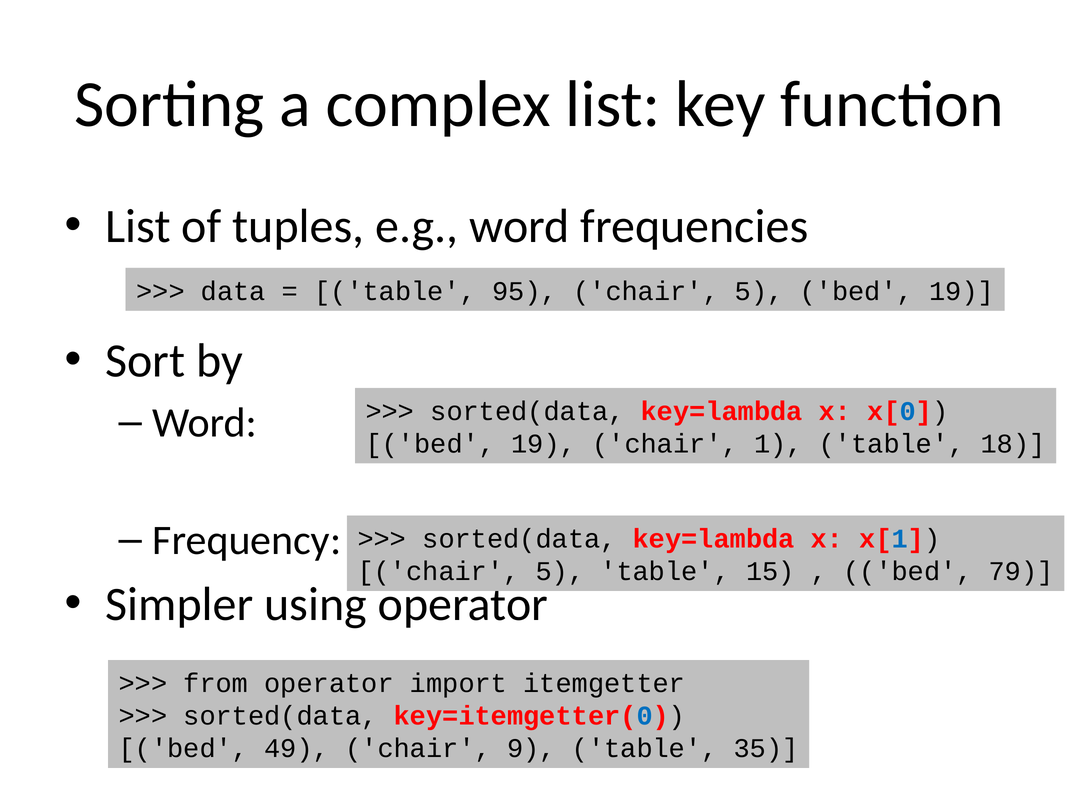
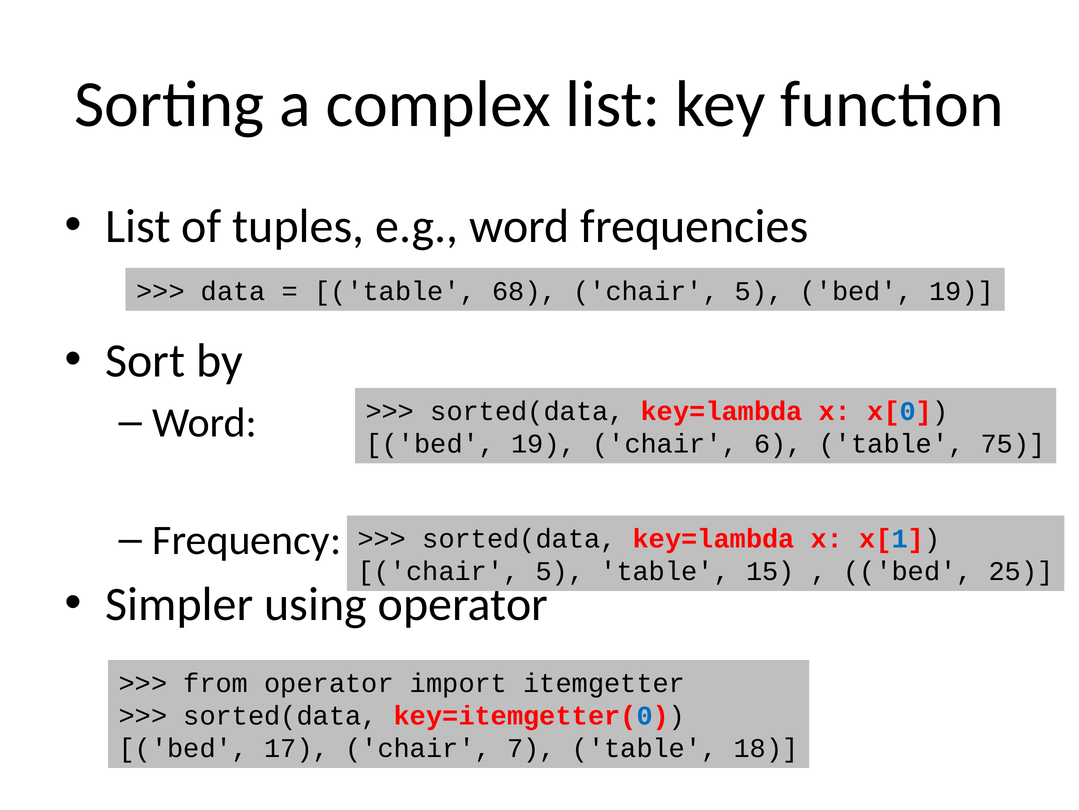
95: 95 -> 68
1: 1 -> 6
18: 18 -> 75
79: 79 -> 25
49: 49 -> 17
9: 9 -> 7
35: 35 -> 18
